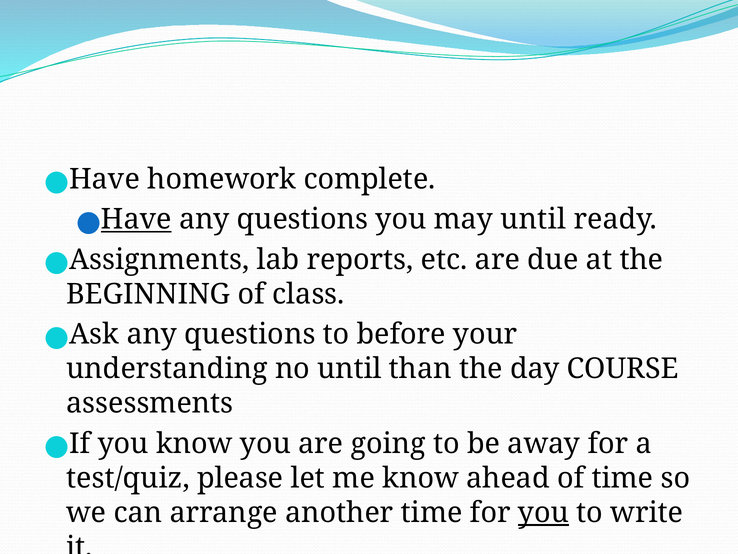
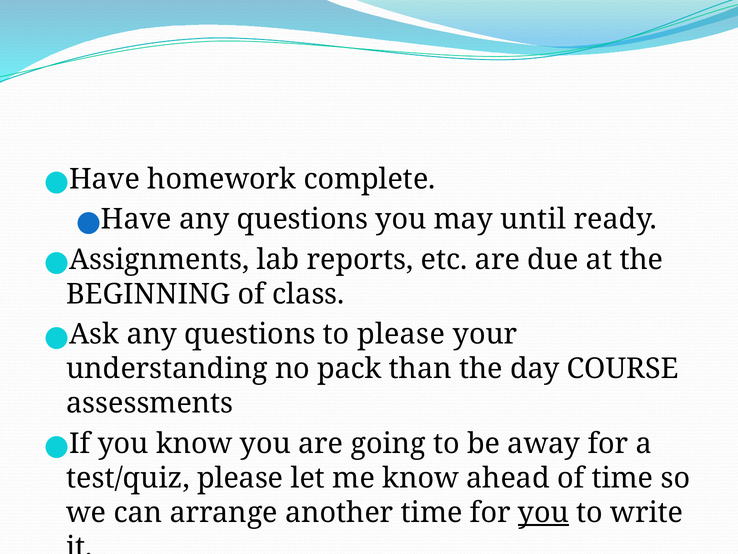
Have at (136, 219) underline: present -> none
to before: before -> please
no until: until -> pack
